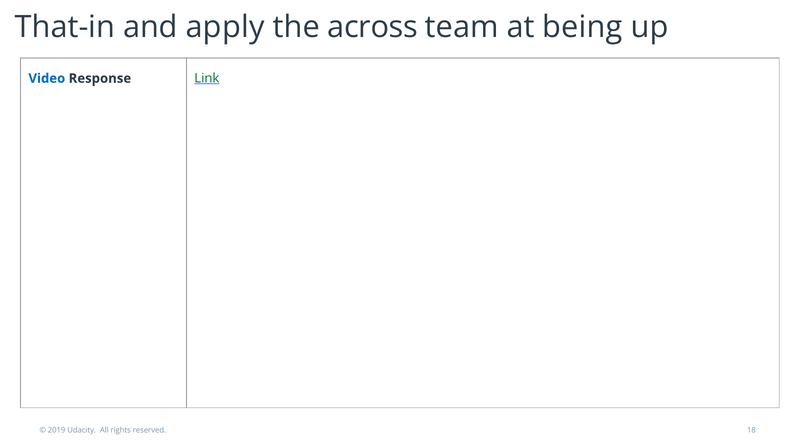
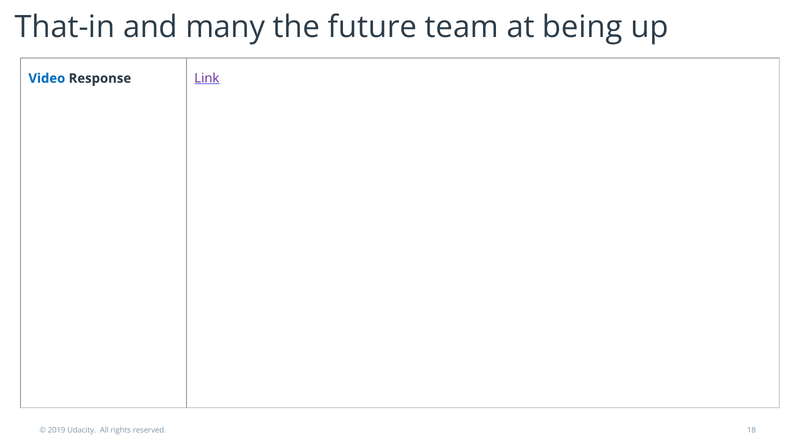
apply: apply -> many
across: across -> future
Link colour: green -> purple
